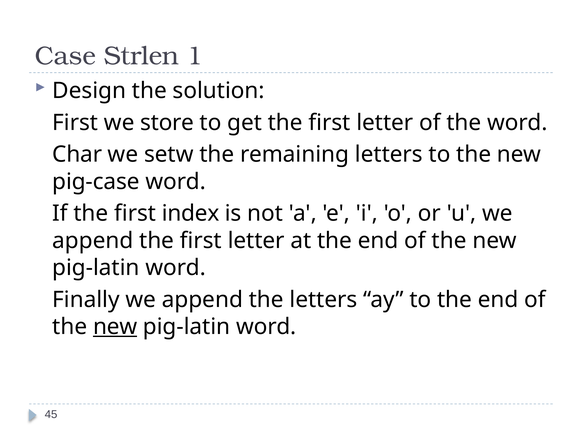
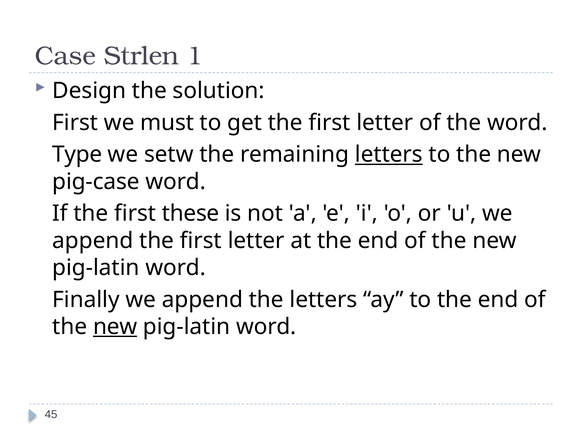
store: store -> must
Char: Char -> Type
letters at (389, 155) underline: none -> present
index: index -> these
